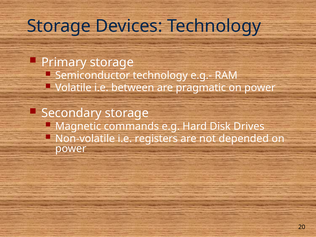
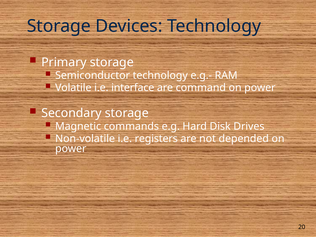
between: between -> interface
pragmatic: pragmatic -> command
